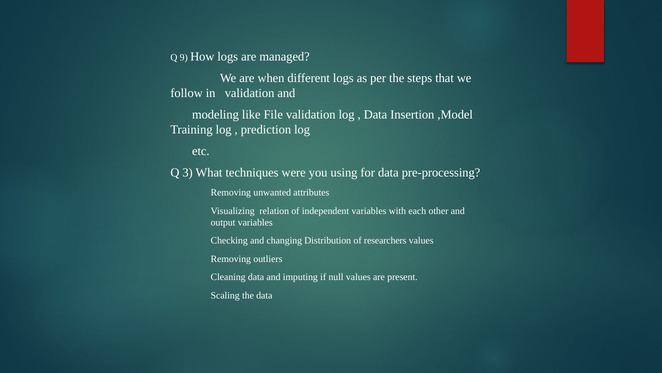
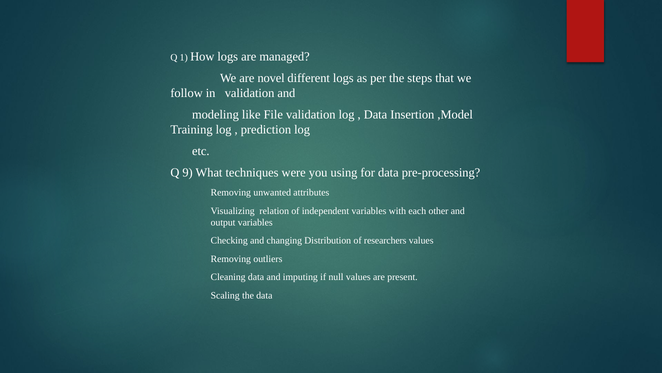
9: 9 -> 1
when: when -> novel
3: 3 -> 9
